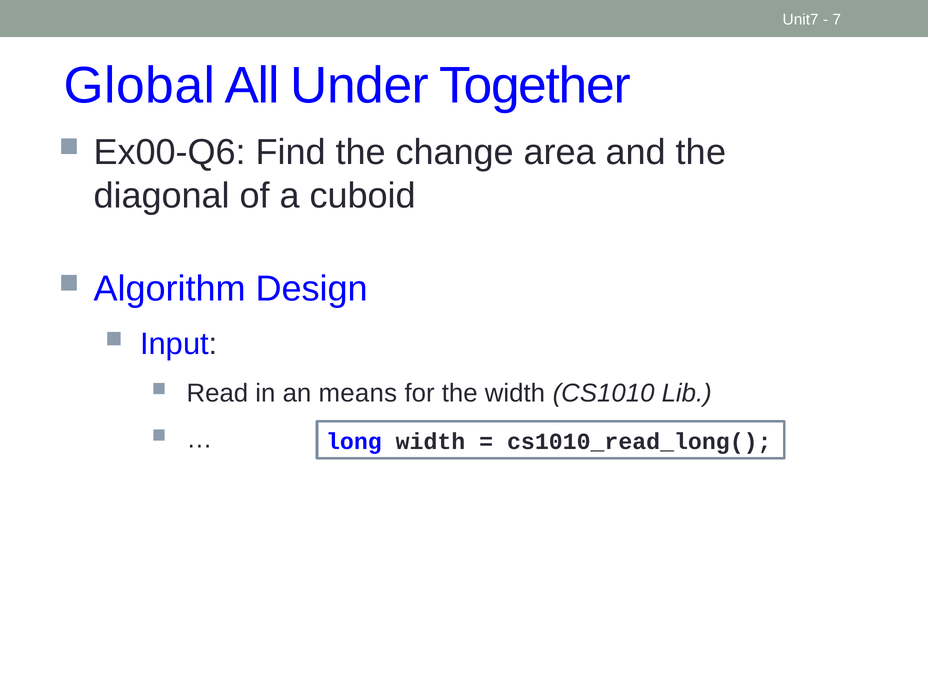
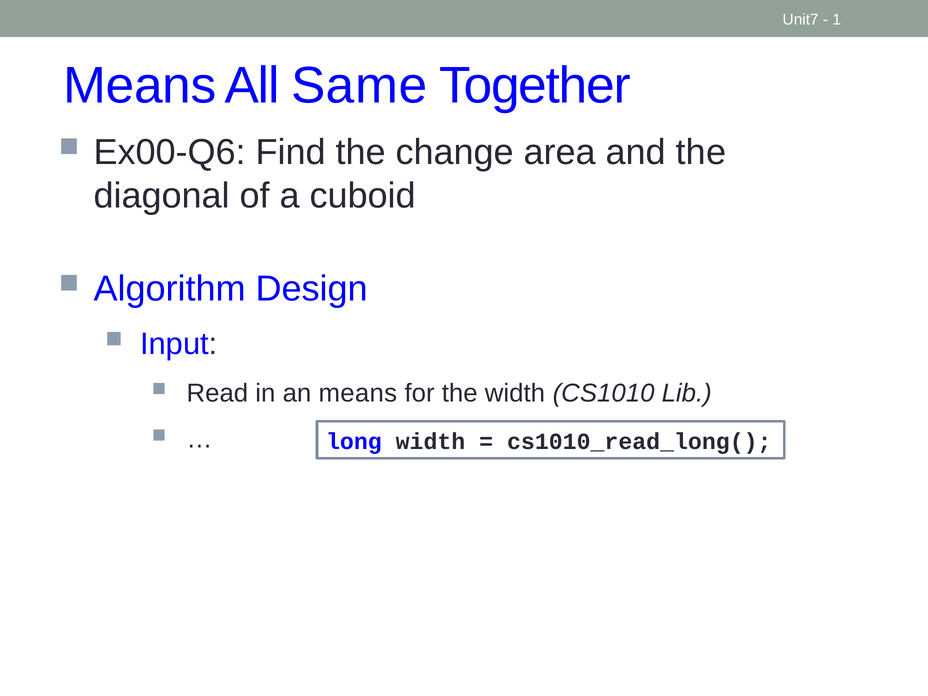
7: 7 -> 1
Global at (139, 86): Global -> Means
Under: Under -> Same
